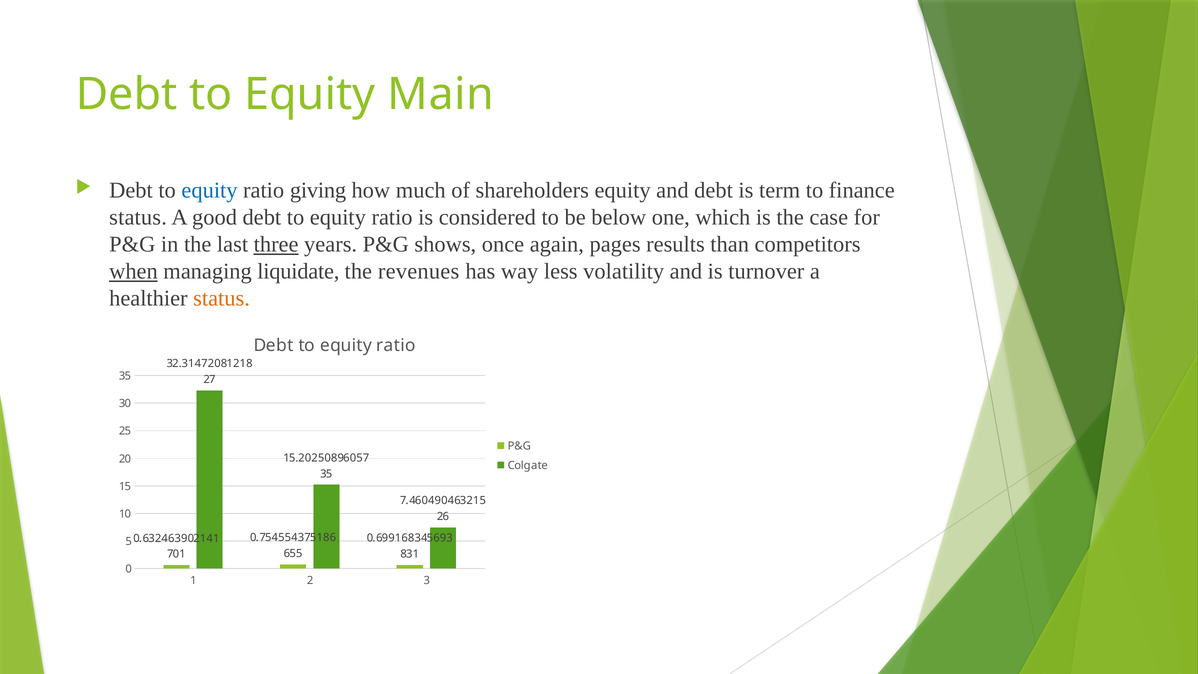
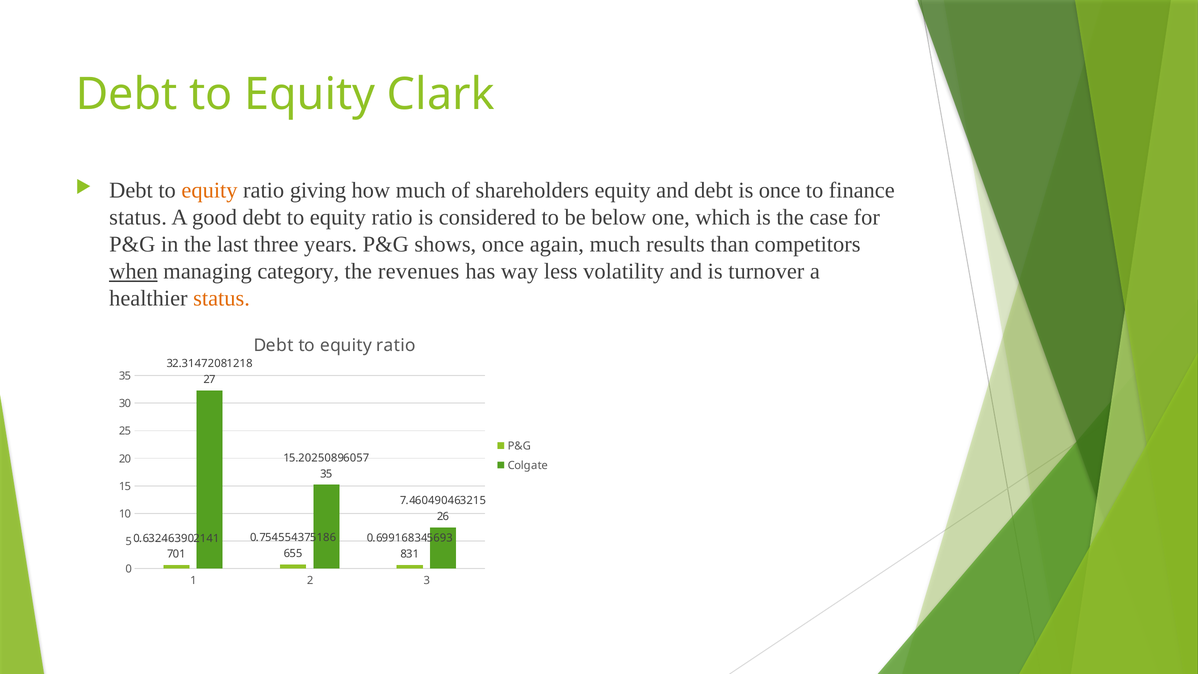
Main: Main -> Clark
equity at (210, 191) colour: blue -> orange
is term: term -> once
three underline: present -> none
again pages: pages -> much
liquidate: liquidate -> category
